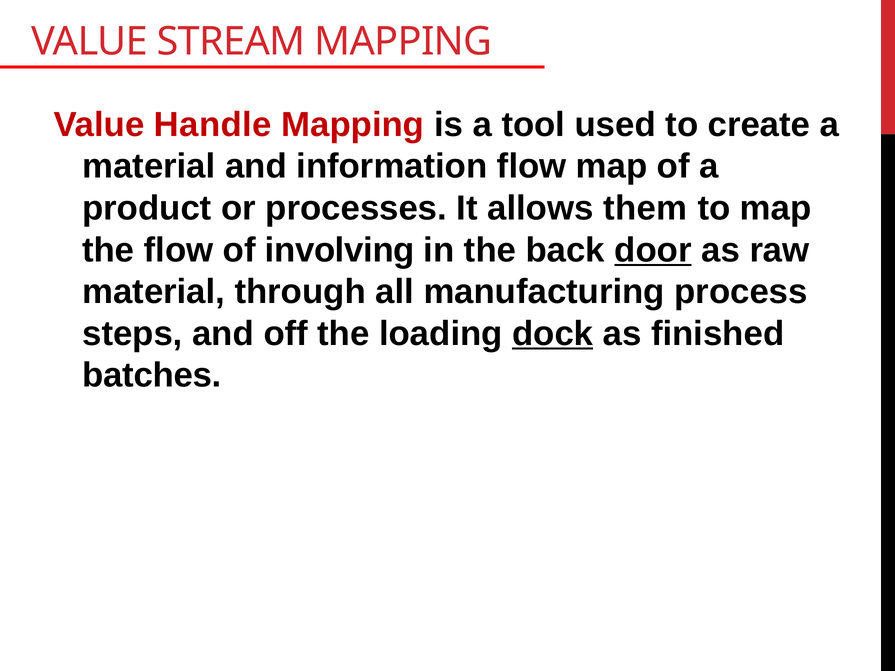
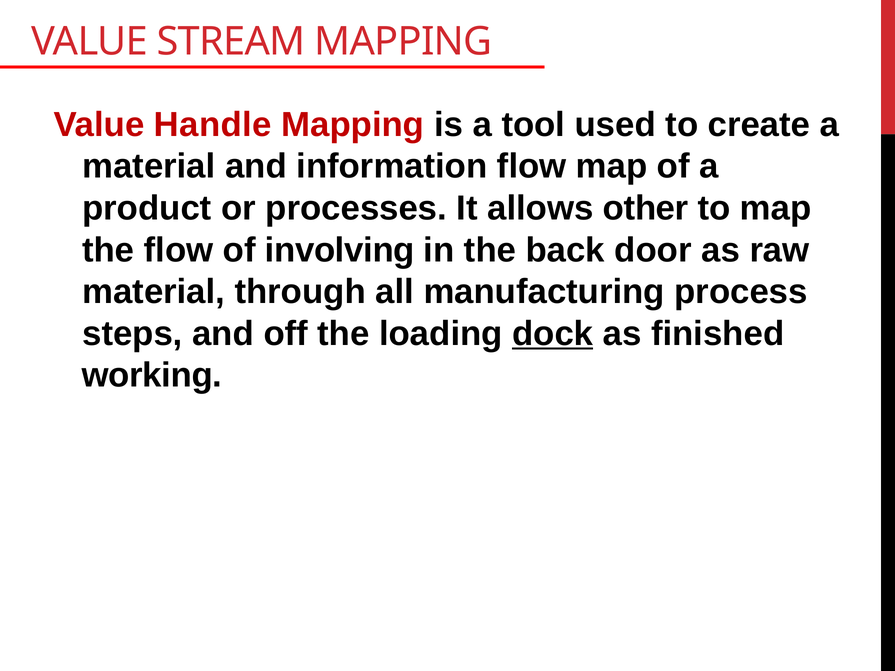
them: them -> other
door underline: present -> none
batches: batches -> working
